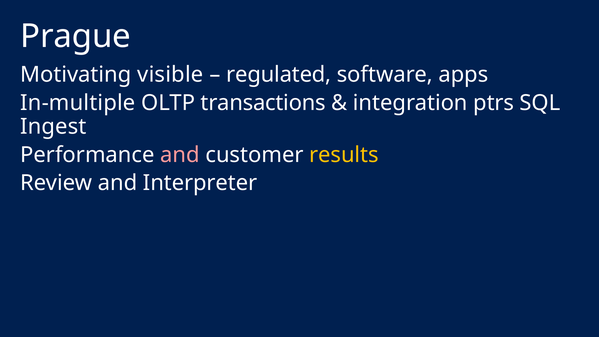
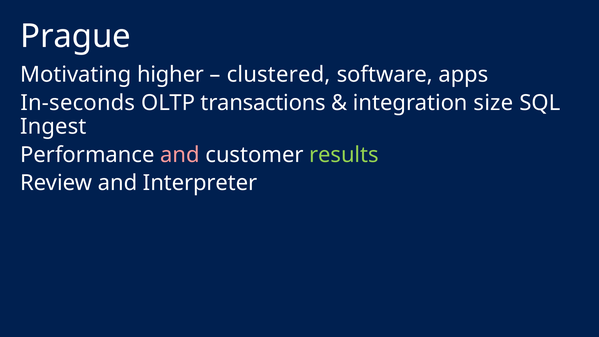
visible: visible -> higher
regulated: regulated -> clustered
In-multiple: In-multiple -> In-seconds
ptrs: ptrs -> size
results colour: yellow -> light green
